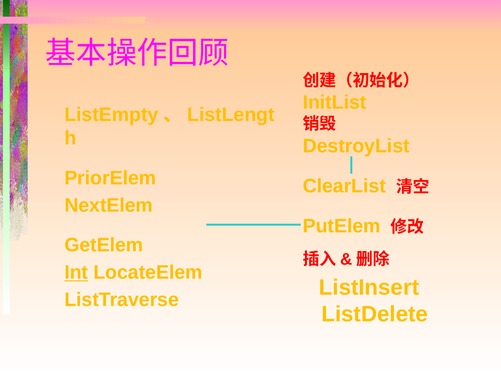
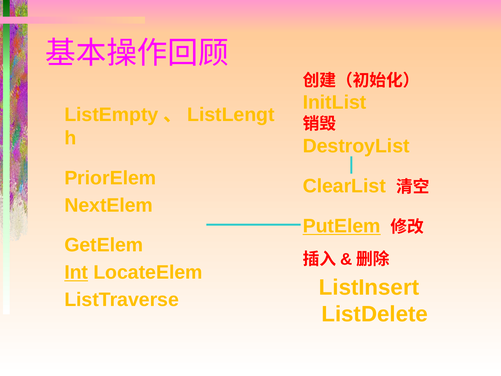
PutElem underline: none -> present
